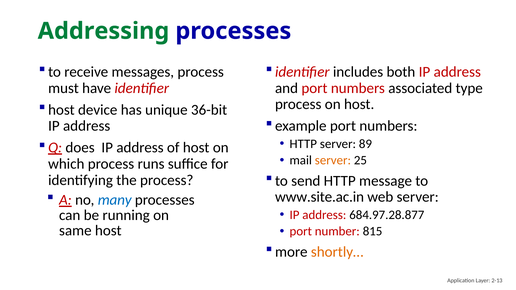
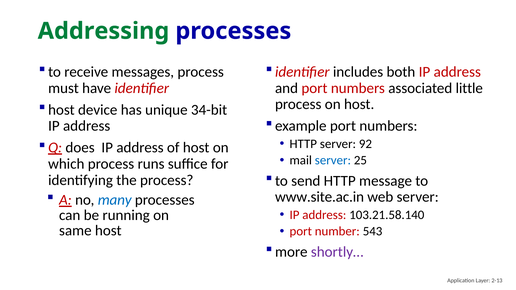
type: type -> little
36-bit: 36-bit -> 34-bit
89: 89 -> 92
server at (333, 160) colour: orange -> blue
684.97.28.877: 684.97.28.877 -> 103.21.58.140
815: 815 -> 543
shortly… colour: orange -> purple
